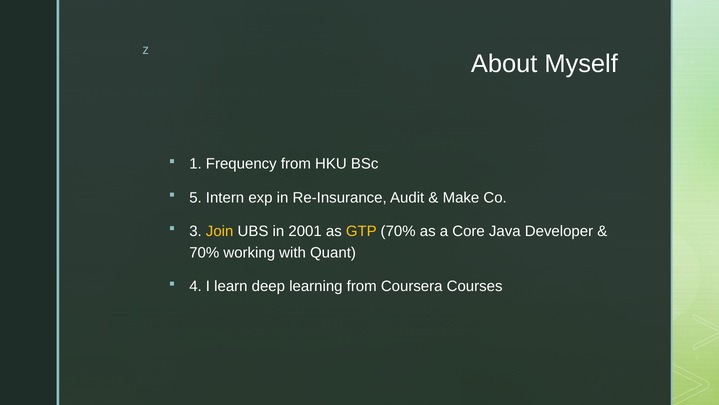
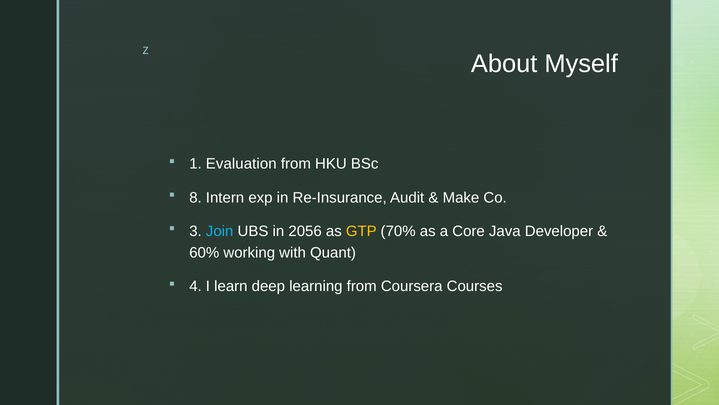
Frequency: Frequency -> Evaluation
5: 5 -> 8
Join colour: yellow -> light blue
2001: 2001 -> 2056
70% at (204, 253): 70% -> 60%
